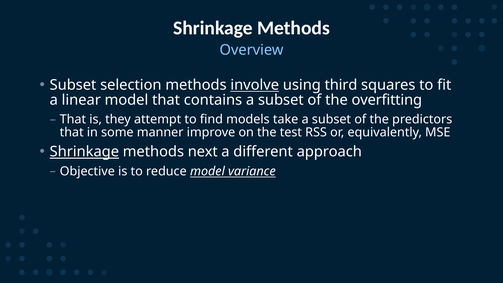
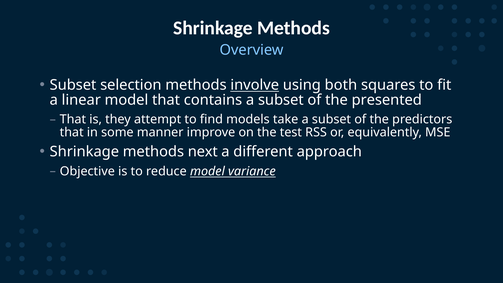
third: third -> both
overfitting: overfitting -> presented
Shrinkage at (84, 152) underline: present -> none
